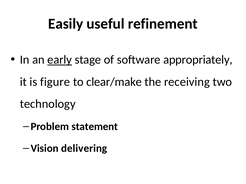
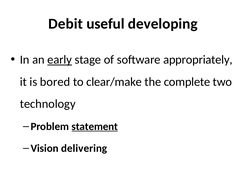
Easily: Easily -> Debit
refinement: refinement -> developing
figure: figure -> bored
receiving: receiving -> complete
statement underline: none -> present
